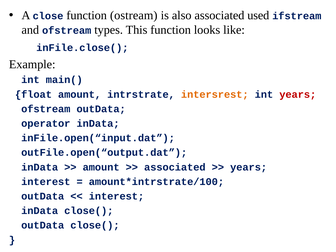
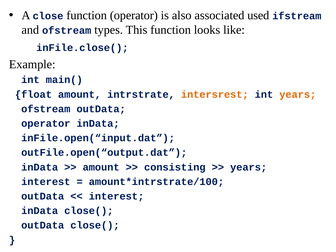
function ostream: ostream -> operator
years at (298, 94) colour: red -> orange
associated at (175, 167): associated -> consisting
